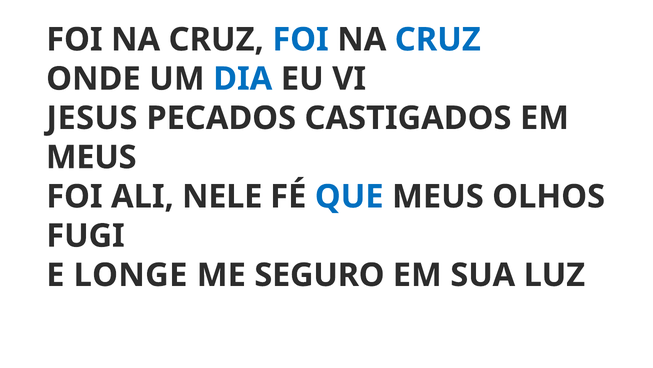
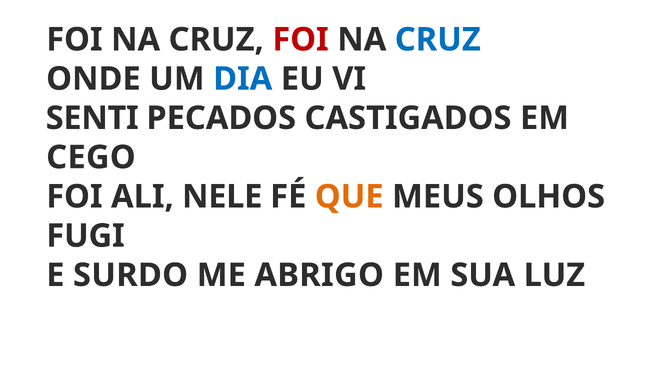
FOI at (301, 40) colour: blue -> red
JESUS: JESUS -> SENTI
MEUS at (91, 157): MEUS -> CEGO
QUE colour: blue -> orange
LONGE: LONGE -> SURDO
SEGURO: SEGURO -> ABRIGO
